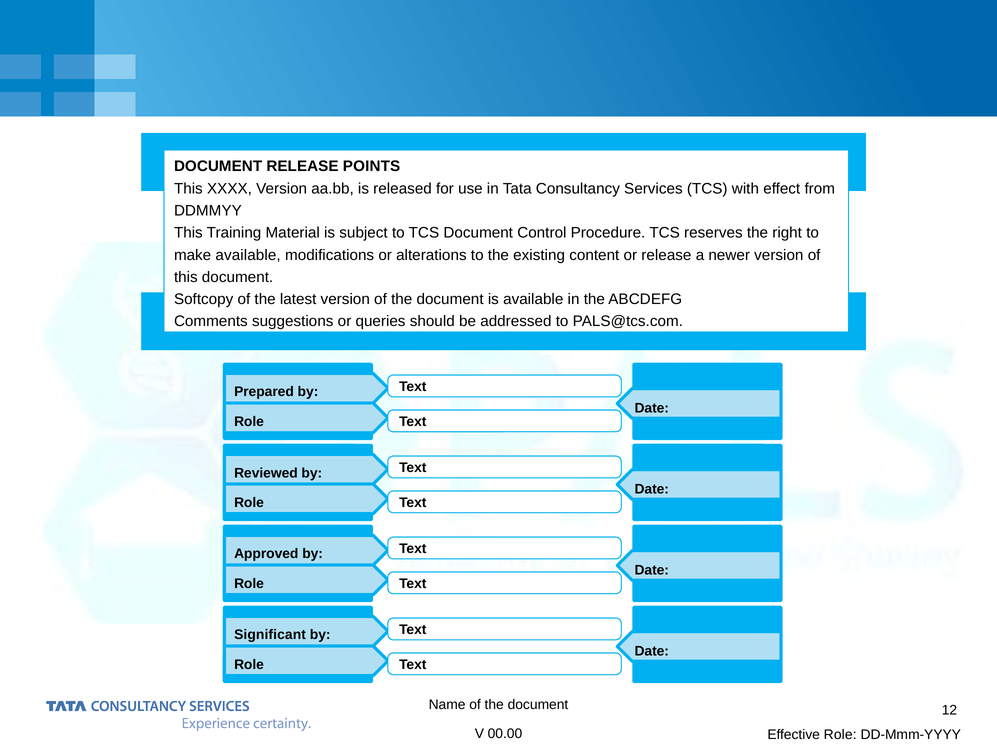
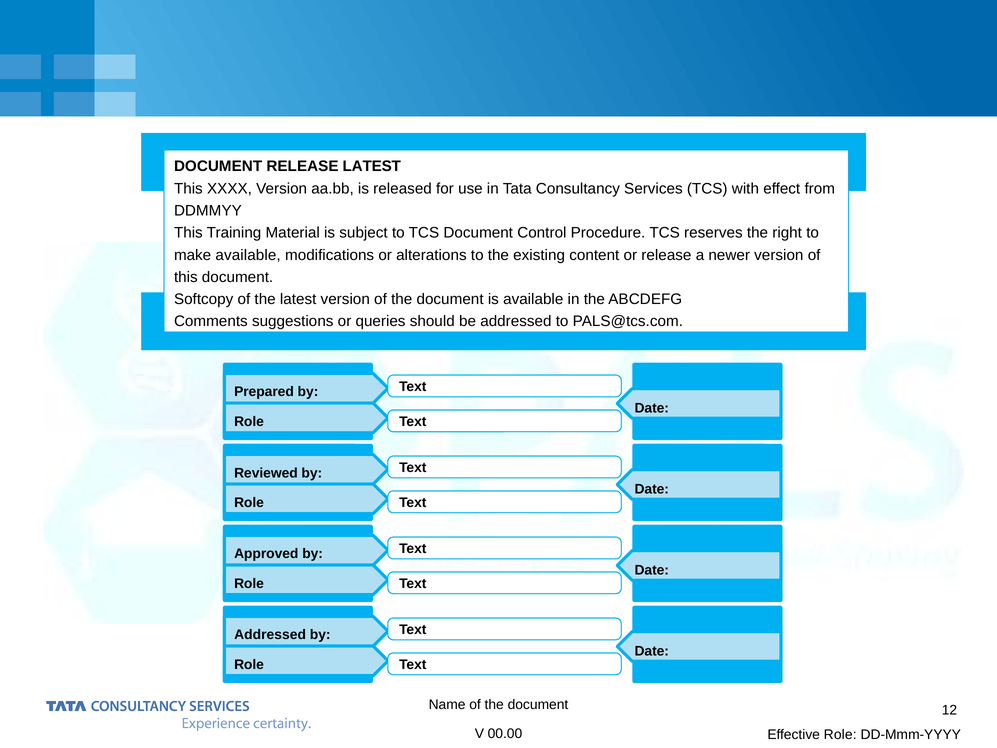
RELEASE POINTS: POINTS -> LATEST
Significant at (270, 635): Significant -> Addressed
